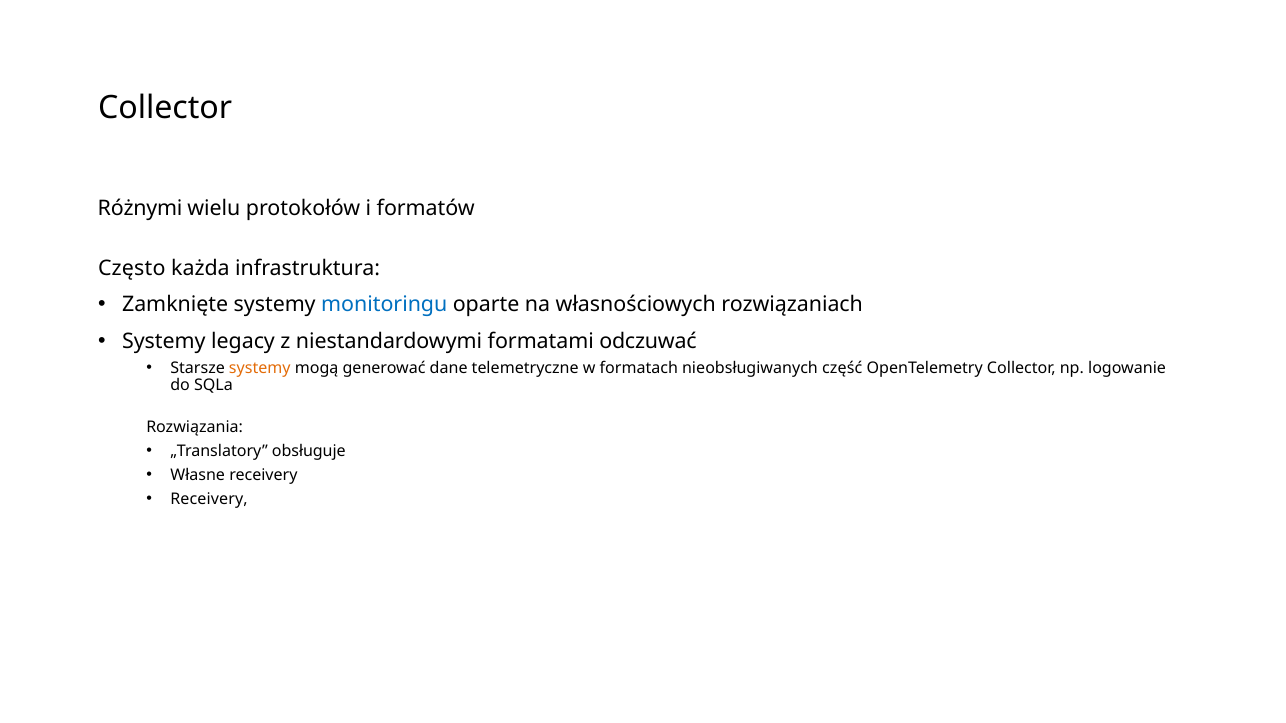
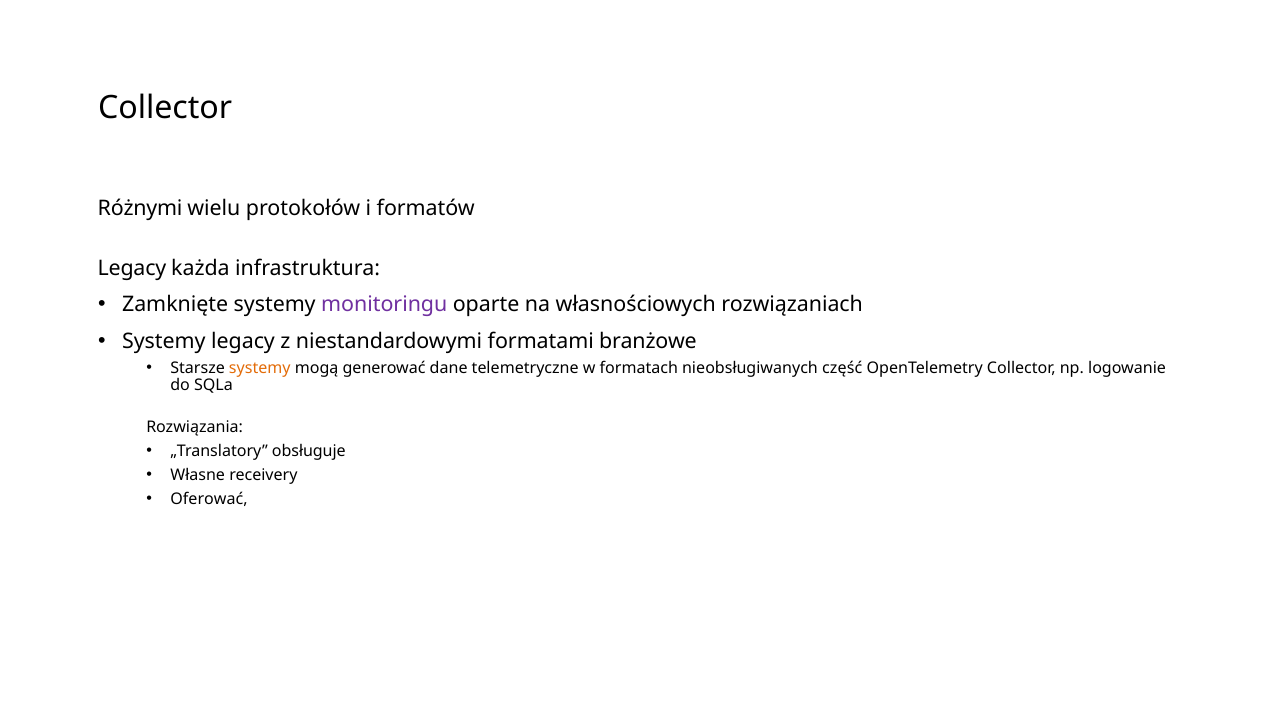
Często at (132, 268): Często -> Legacy
monitoringu colour: blue -> purple
odczuwać: odczuwać -> branżowe
Receivery at (209, 499): Receivery -> Oferować
